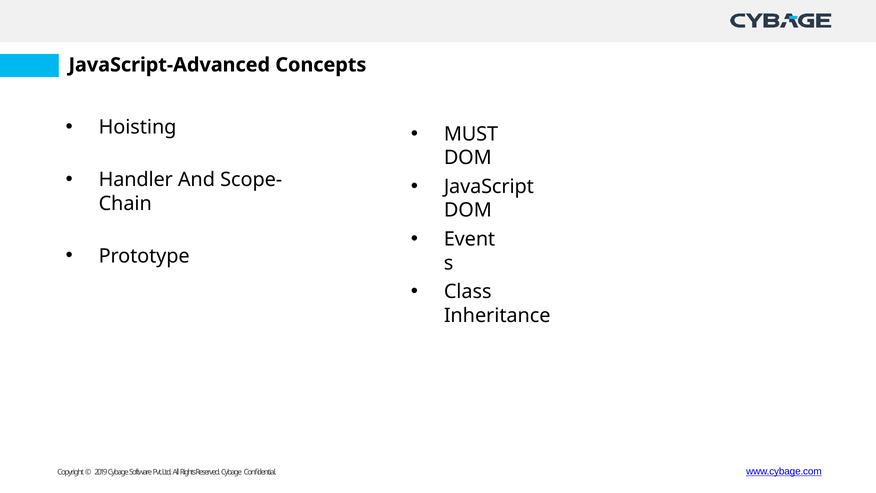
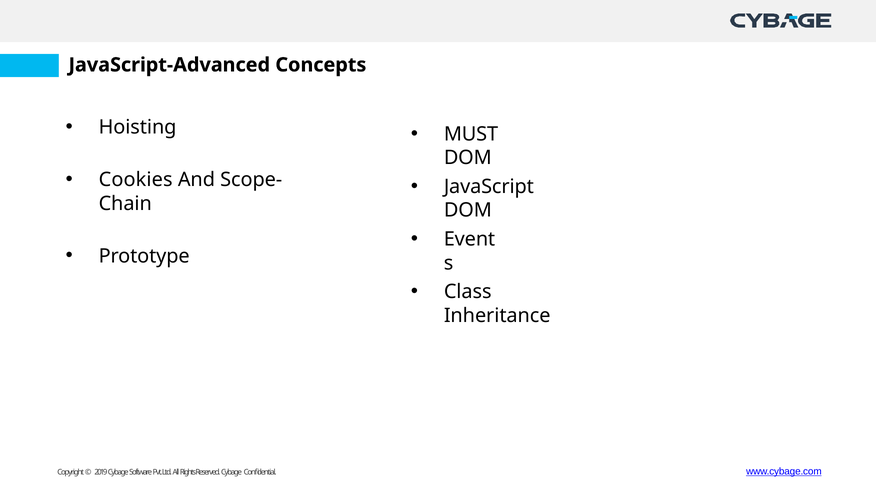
Handler: Handler -> Cookies
